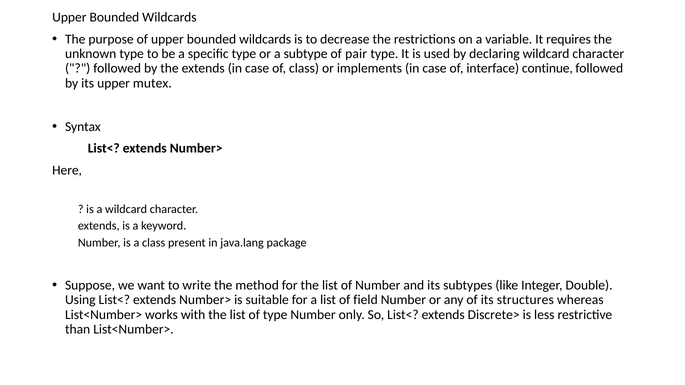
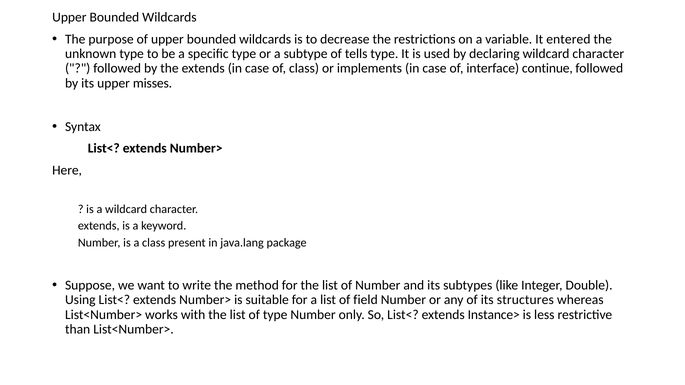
requires: requires -> entered
pair: pair -> tells
mutex: mutex -> misses
Discrete>: Discrete> -> Instance>
